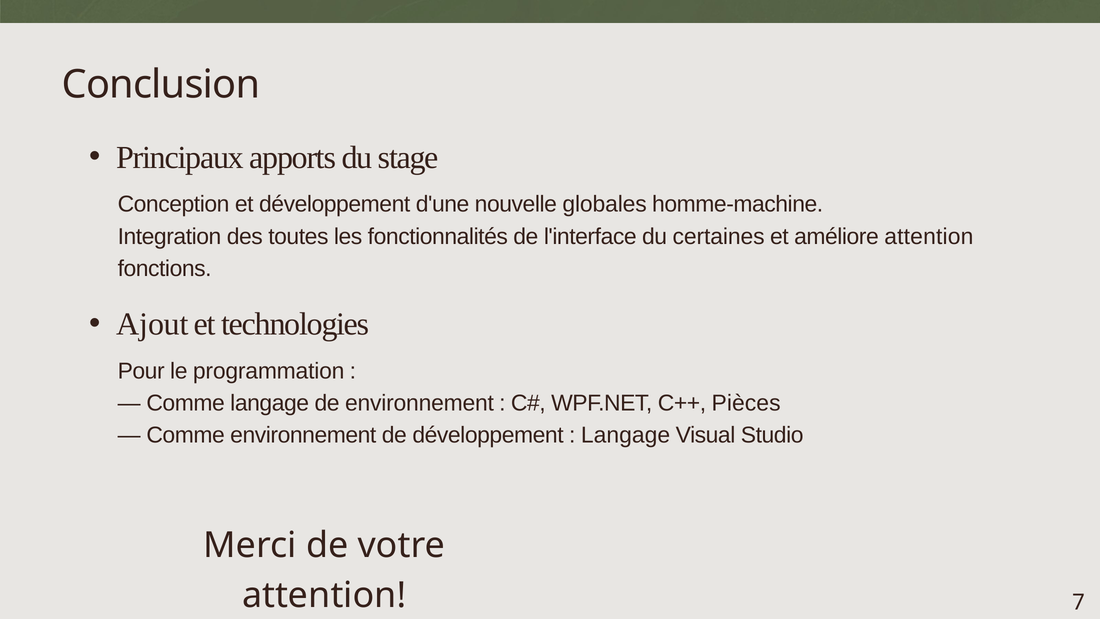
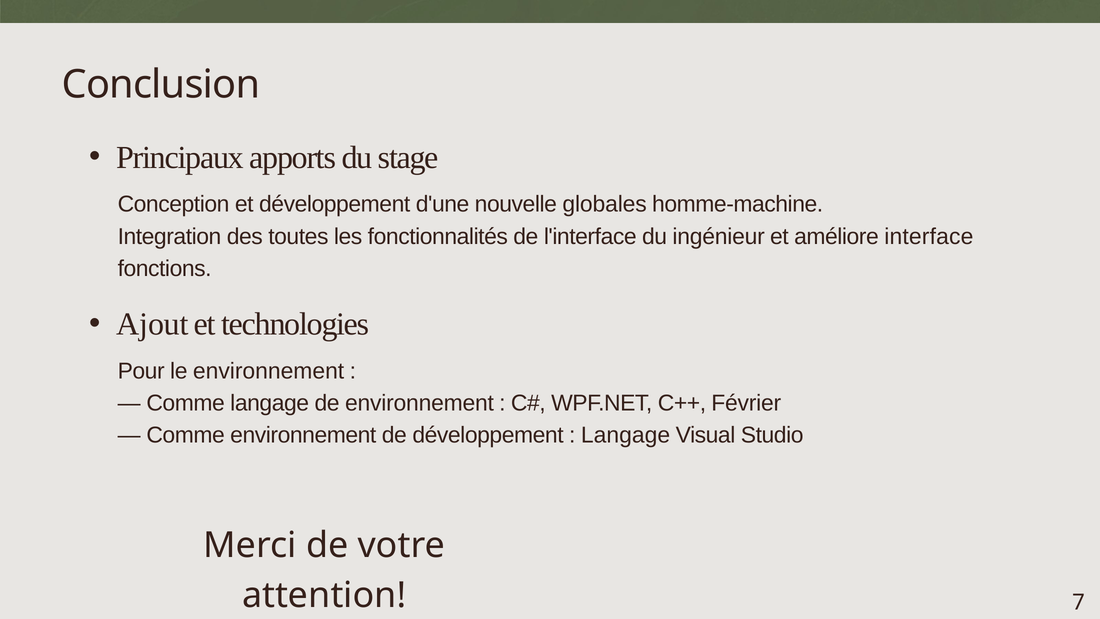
certaines: certaines -> ingénieur
améliore attention: attention -> interface
le programmation: programmation -> environnement
Pièces: Pièces -> Février
